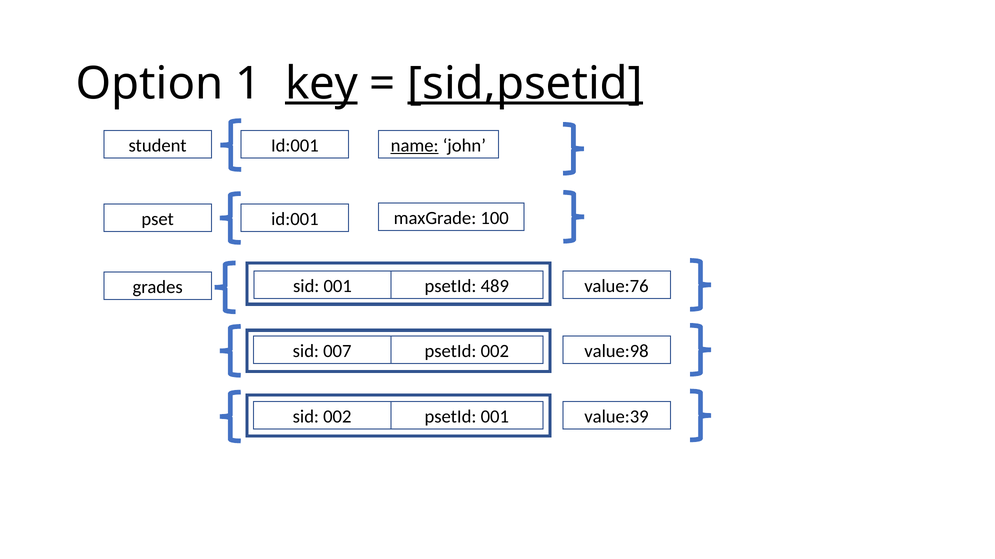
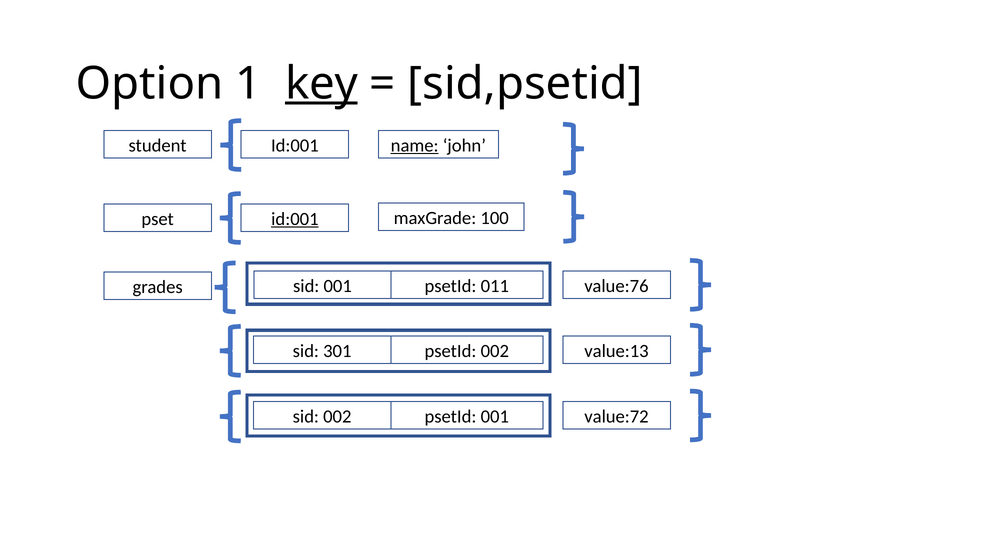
sid,psetid underline: present -> none
id:001 at (295, 219) underline: none -> present
489: 489 -> 011
007: 007 -> 301
value:98: value:98 -> value:13
value:39: value:39 -> value:72
